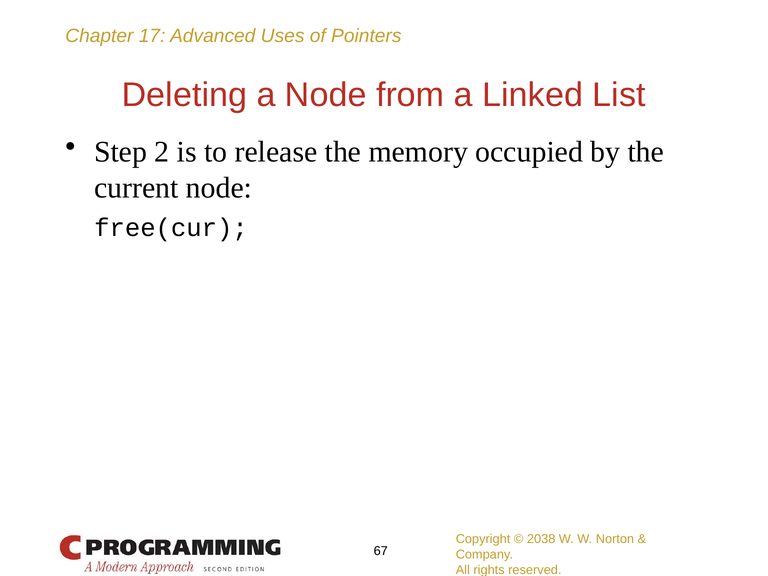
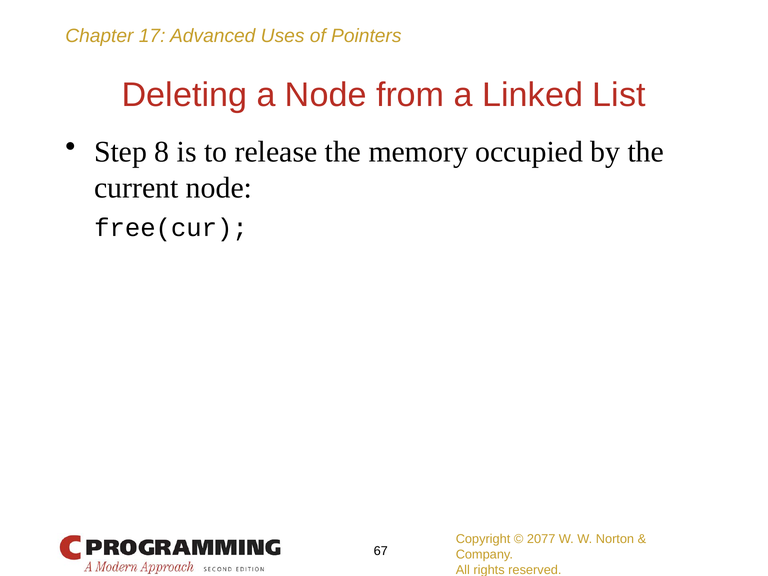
2: 2 -> 8
2038: 2038 -> 2077
